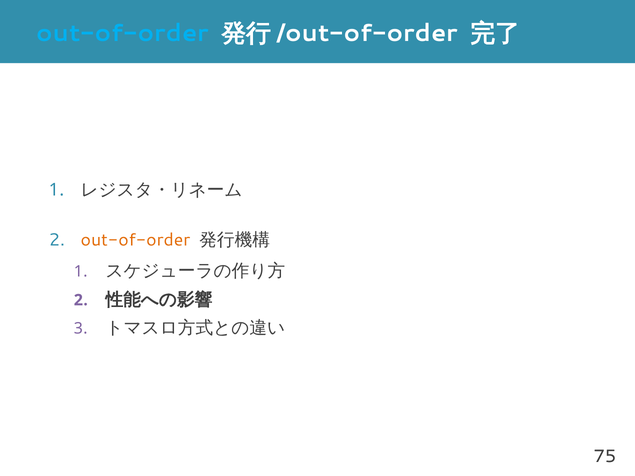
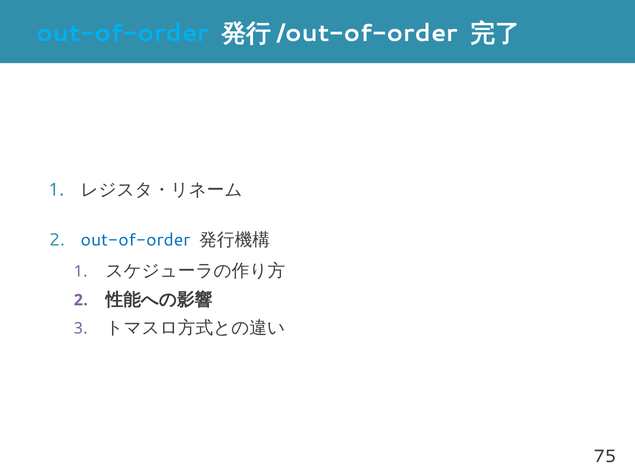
out-of-order at (135, 240) colour: orange -> blue
